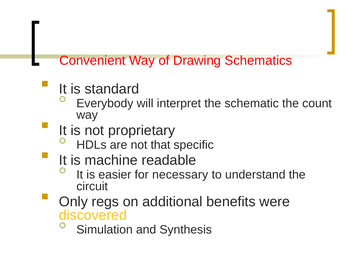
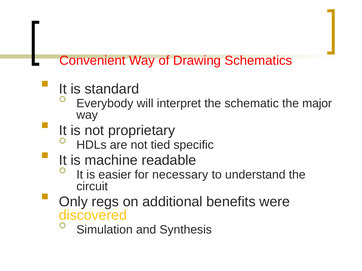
count: count -> major
that: that -> tied
